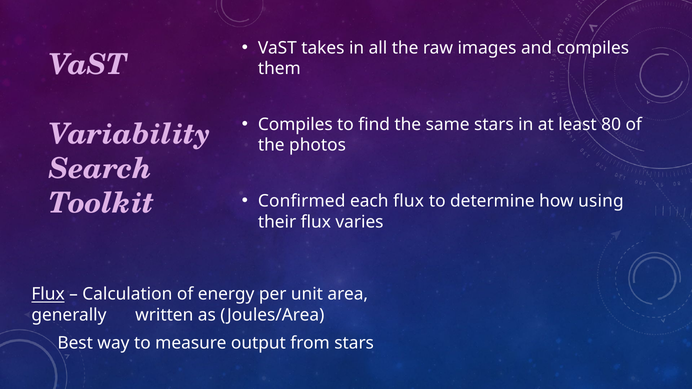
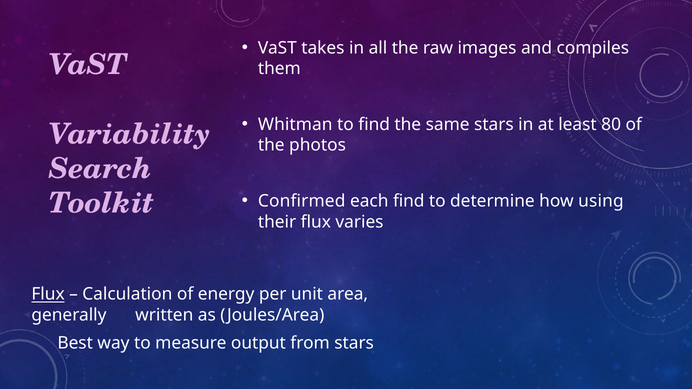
Compiles at (295, 125): Compiles -> Whitman
each flux: flux -> find
